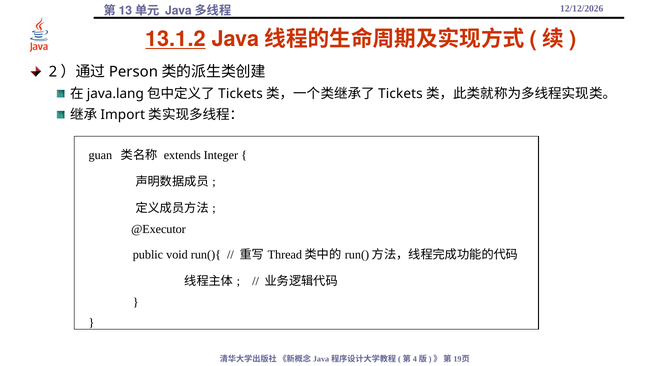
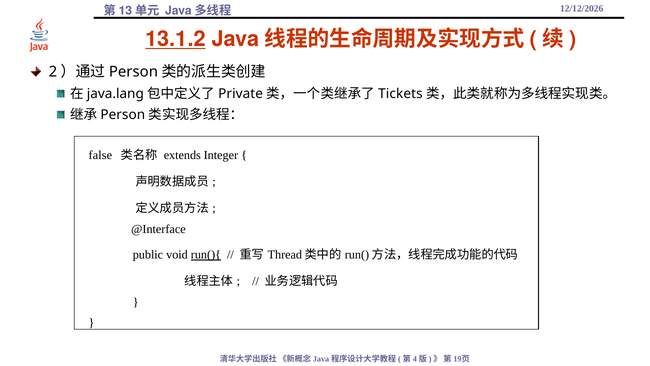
Tickets at (241, 94): Tickets -> Private
Import at (123, 115): Import -> Person
guan: guan -> false
@Executor: @Executor -> @Interface
run(){ underline: none -> present
